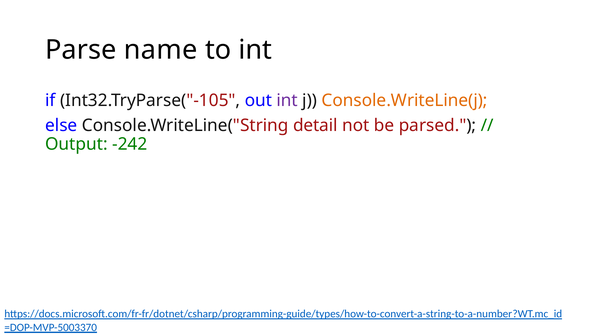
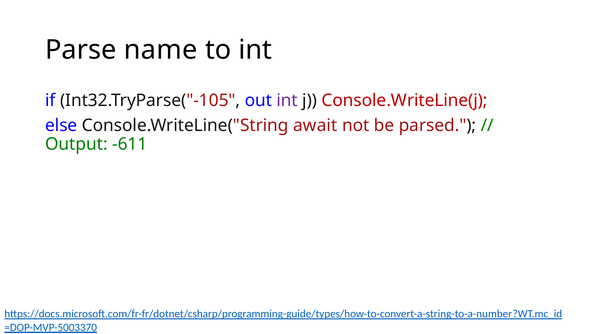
Console.WriteLine(j colour: orange -> red
detail: detail -> await
-242: -242 -> -611
